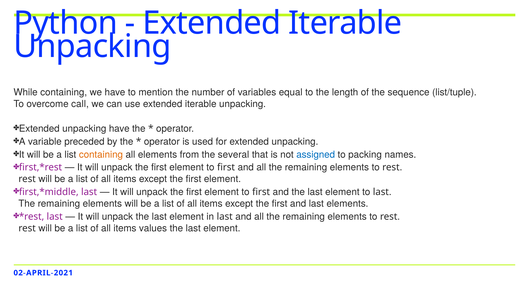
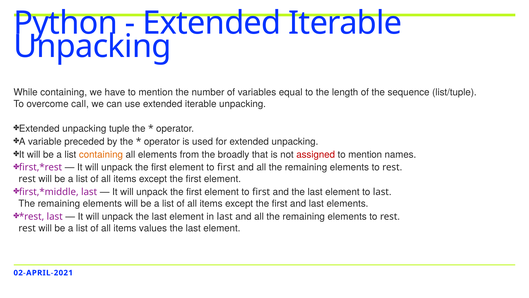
unpacking have: have -> tuple
several: several -> broadly
assigned colour: blue -> red
packing at (365, 154): packing -> mention
